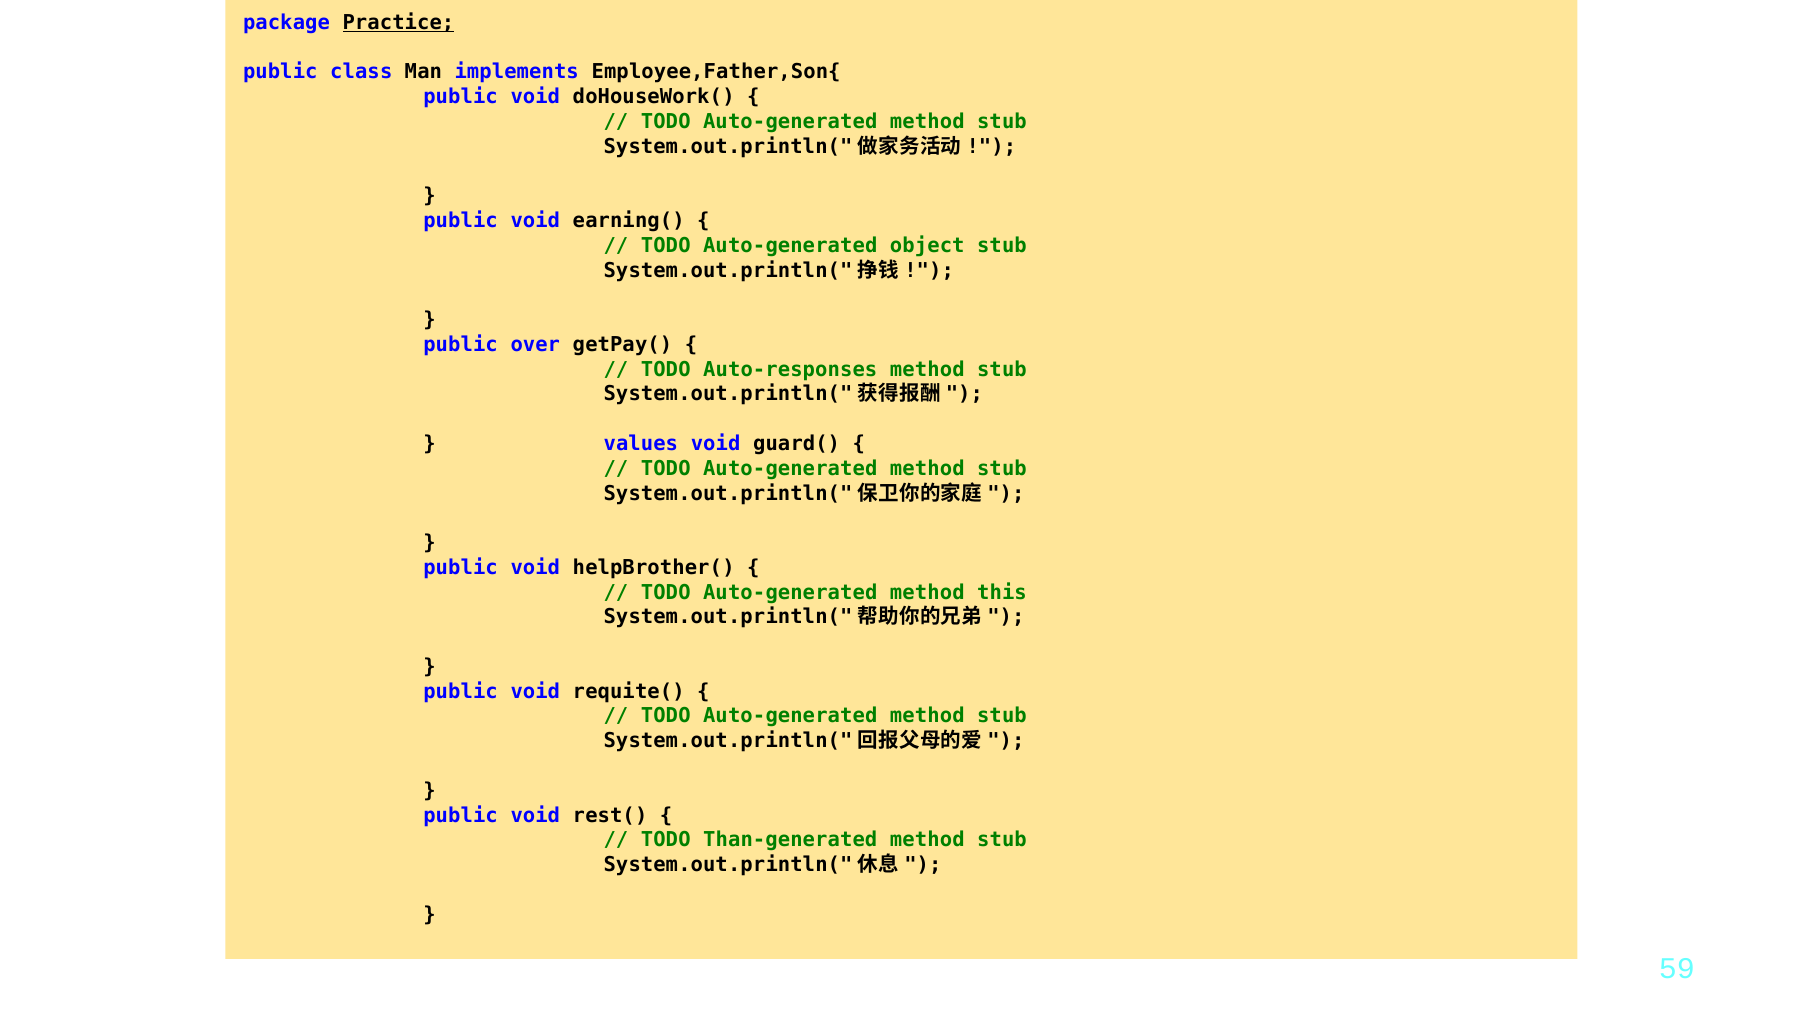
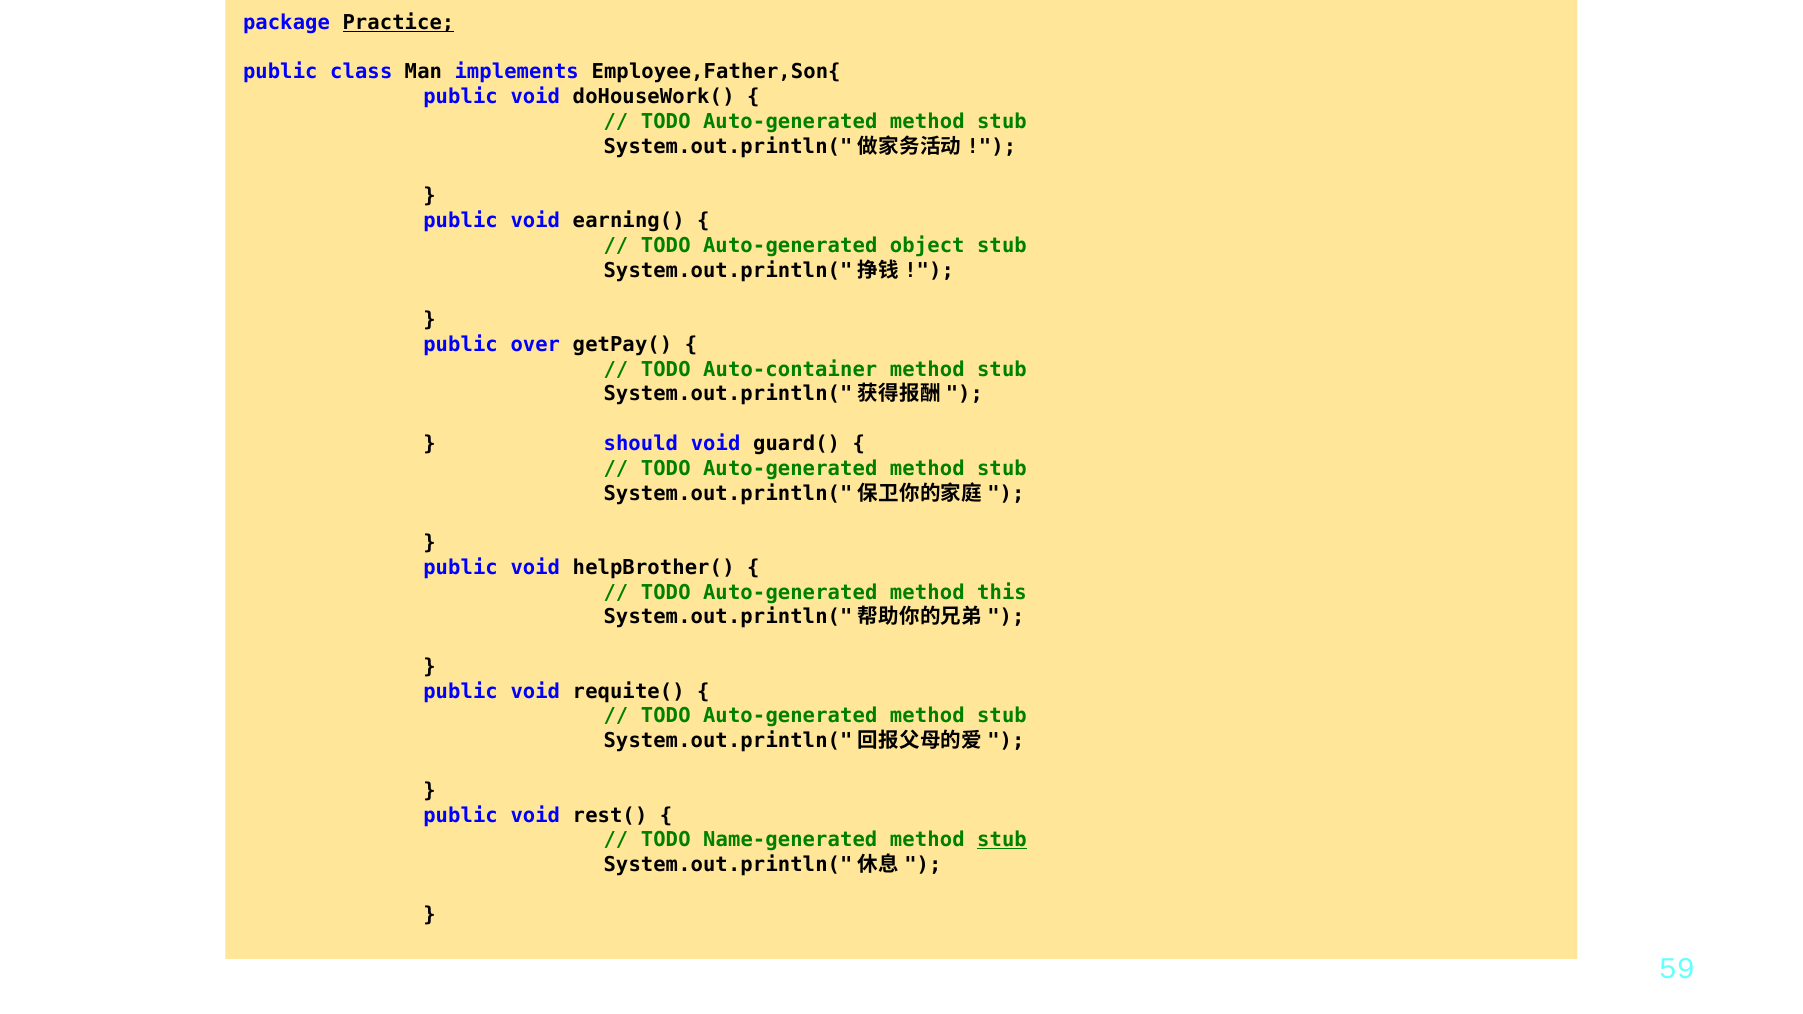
Auto-responses: Auto-responses -> Auto-container
values: values -> should
Than-generated: Than-generated -> Name-generated
stub at (1002, 840) underline: none -> present
